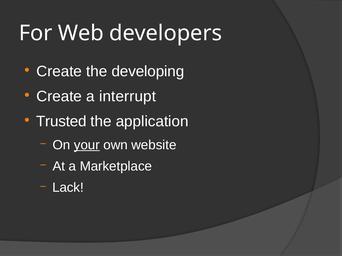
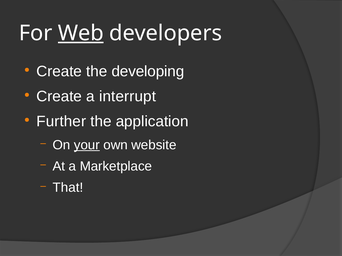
Web underline: none -> present
Trusted: Trusted -> Further
Lack: Lack -> That
